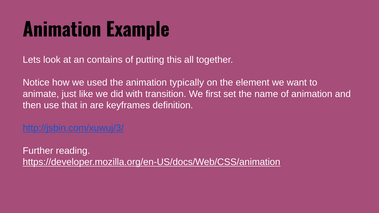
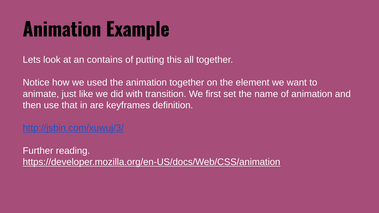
animation typically: typically -> together
